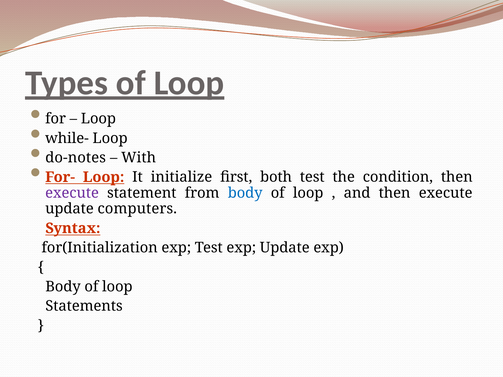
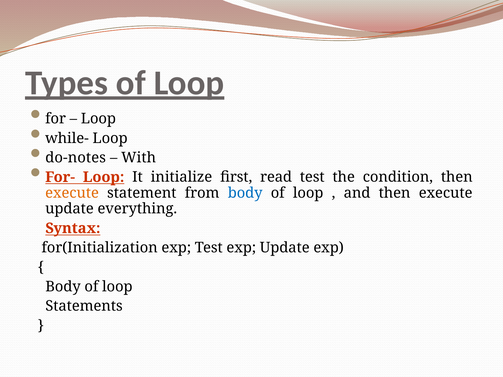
both: both -> read
execute at (72, 193) colour: purple -> orange
computers: computers -> everything
